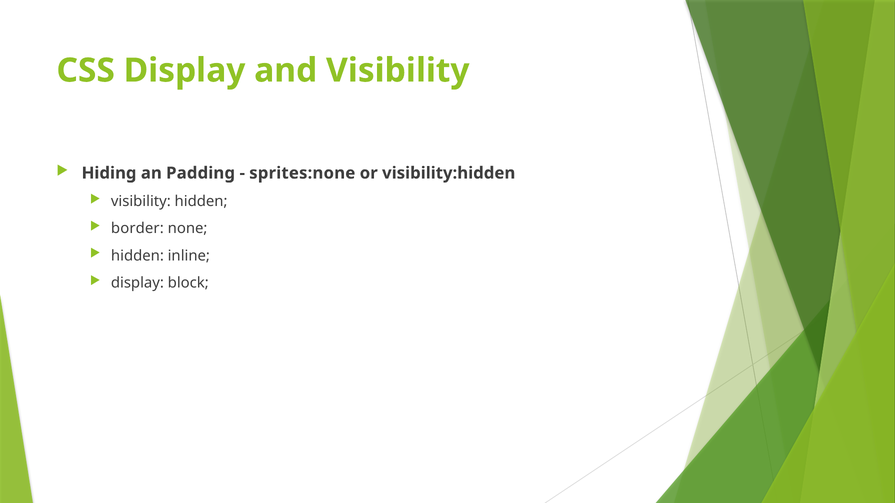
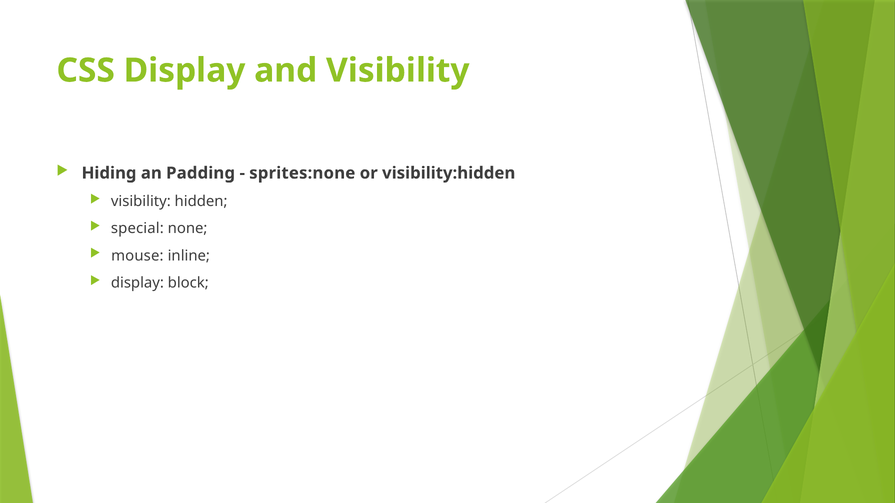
border: border -> special
hidden at (137, 256): hidden -> mouse
